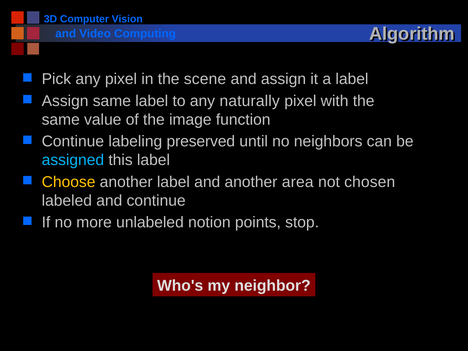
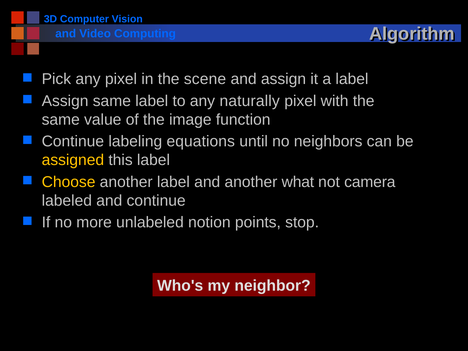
preserved: preserved -> equations
assigned colour: light blue -> yellow
area: area -> what
chosen: chosen -> camera
